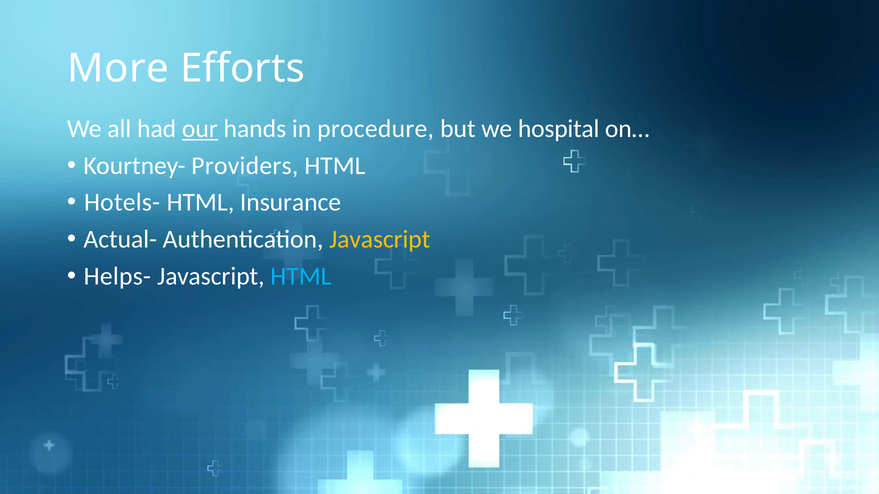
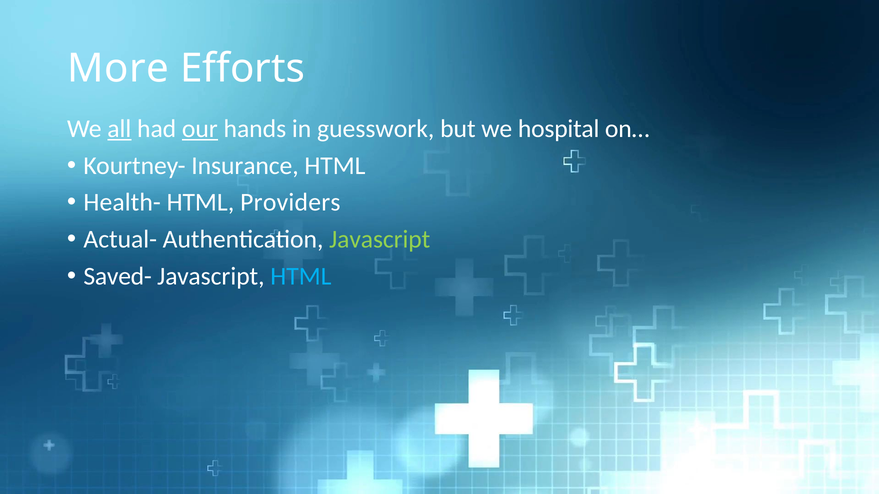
all underline: none -> present
procedure: procedure -> guesswork
Providers: Providers -> Insurance
Hotels-: Hotels- -> Health-
Insurance: Insurance -> Providers
Javascript at (380, 240) colour: yellow -> light green
Helps-: Helps- -> Saved-
